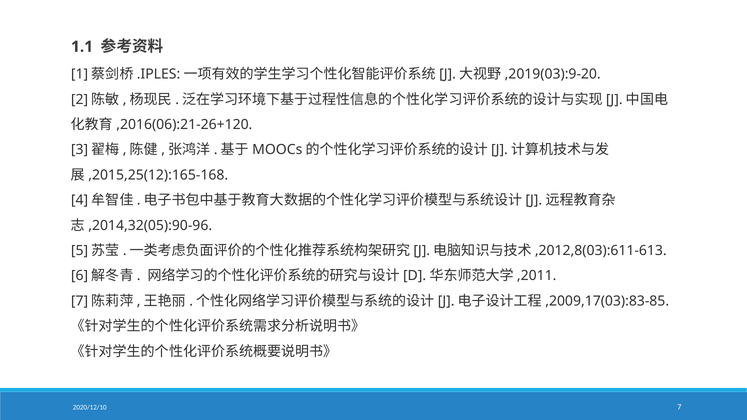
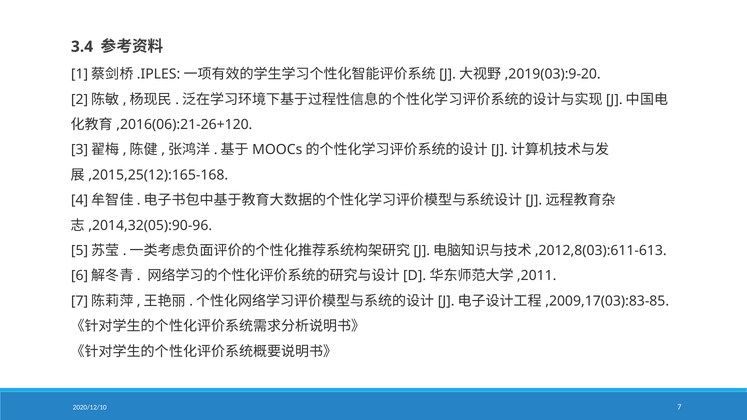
1.1: 1.1 -> 3.4
